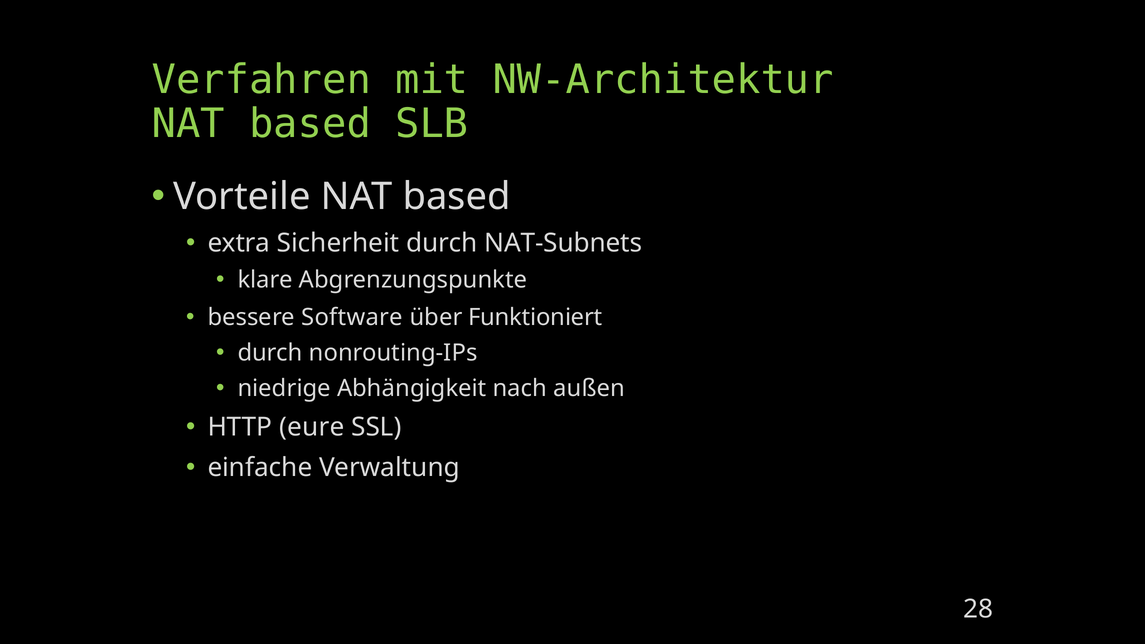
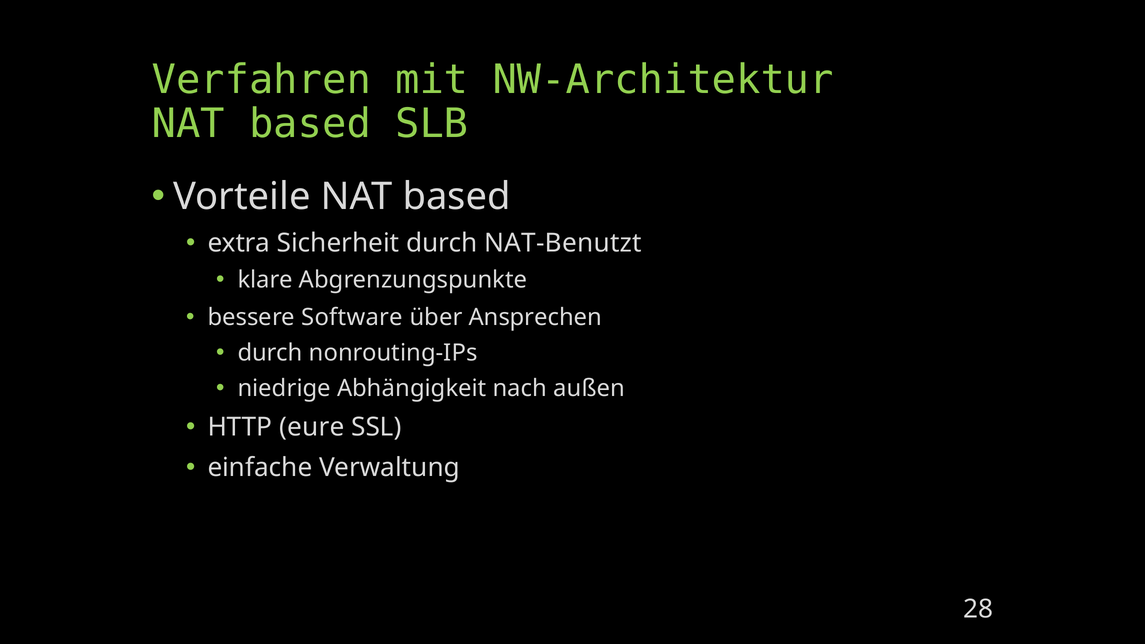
NAT-Subnets: NAT-Subnets -> NAT-Benutzt
Funktioniert: Funktioniert -> Ansprechen
